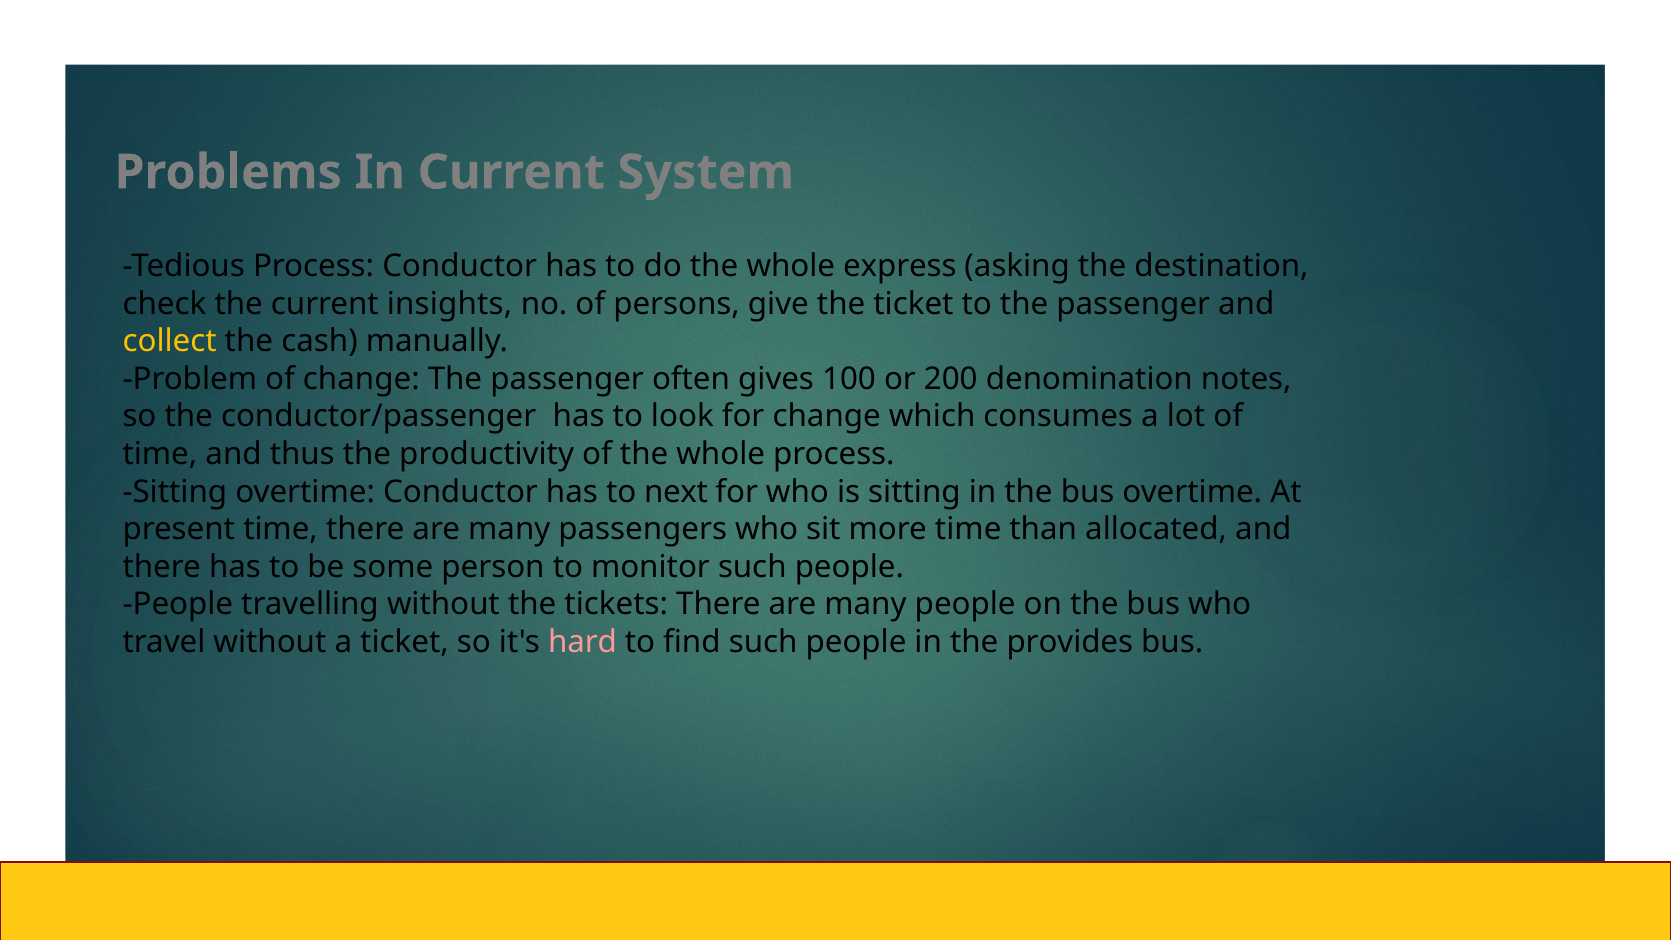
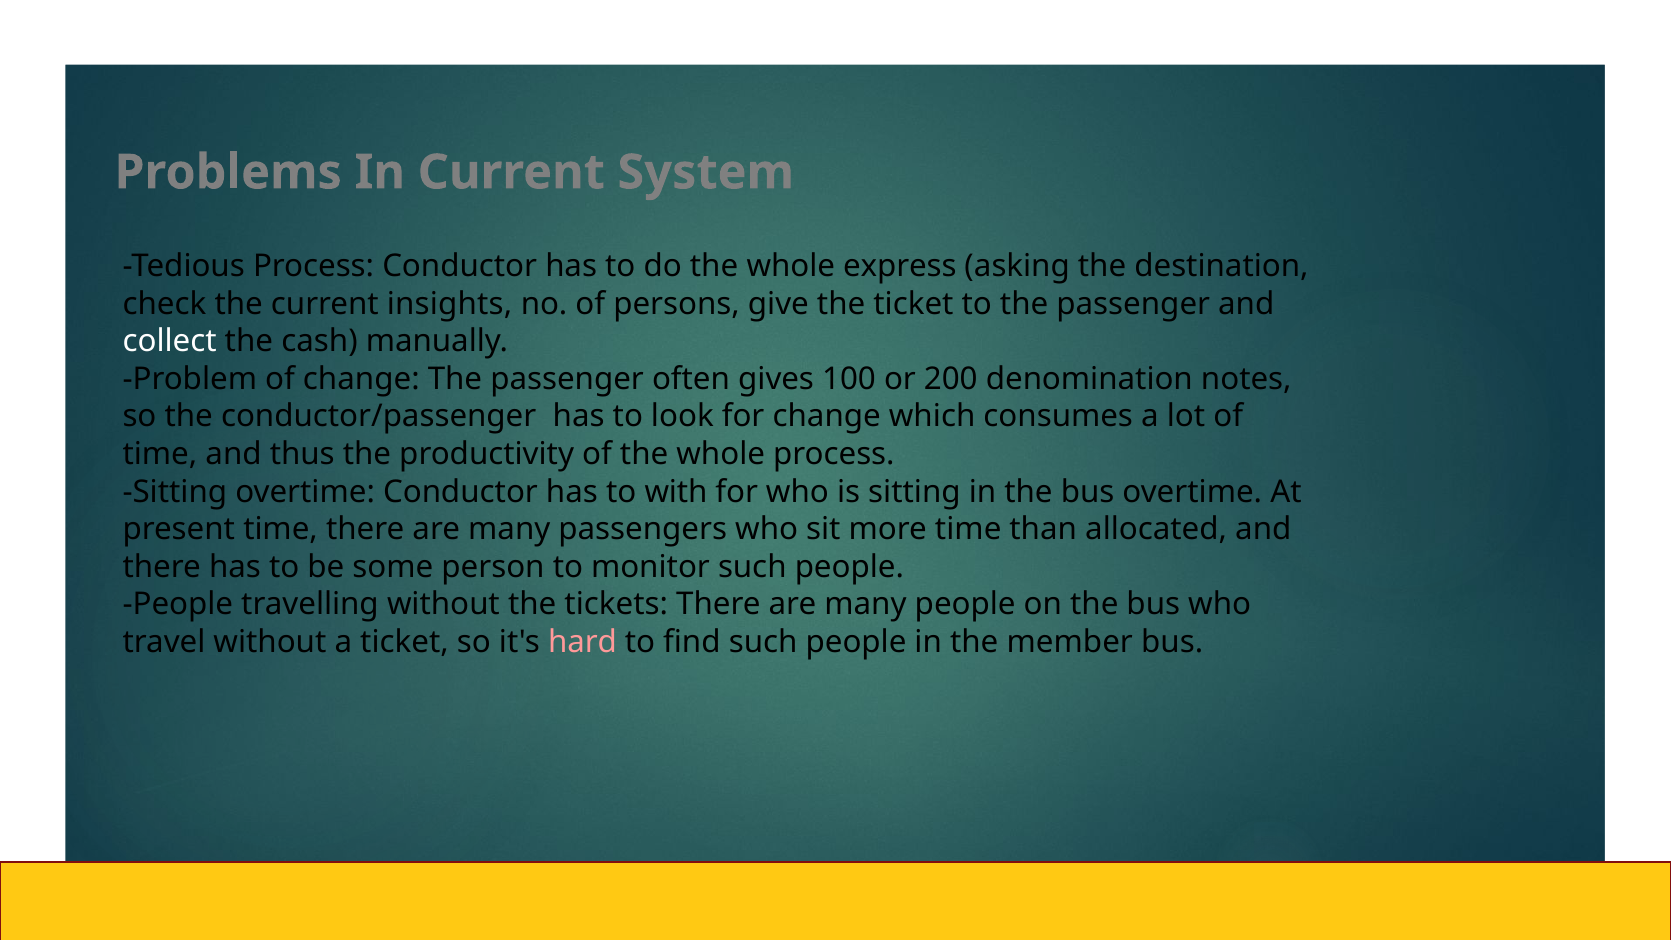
collect colour: yellow -> white
next: next -> with
provides: provides -> member
